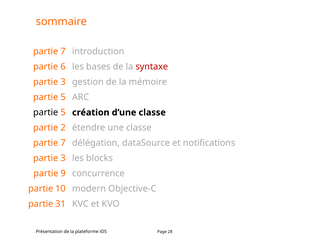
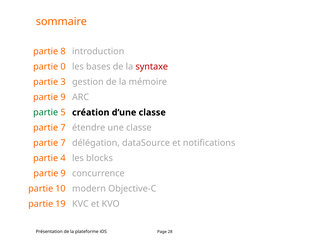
7 at (63, 51): 7 -> 8
6: 6 -> 0
5 at (63, 97): 5 -> 9
partie at (46, 112) colour: black -> green
2 at (63, 128): 2 -> 7
3 at (63, 158): 3 -> 4
31: 31 -> 19
